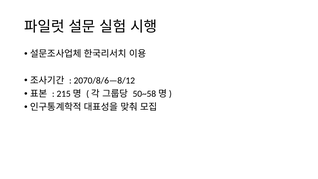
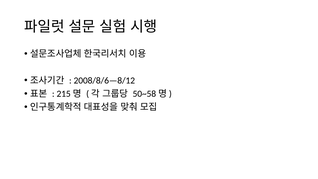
2070/8/6—8/12: 2070/8/6—8/12 -> 2008/8/6—8/12
